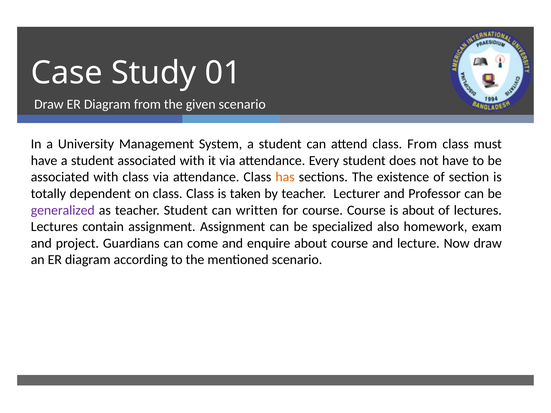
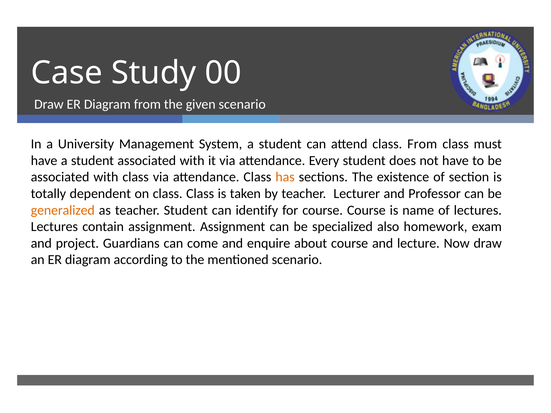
01: 01 -> 00
generalized colour: purple -> orange
written: written -> identify
is about: about -> name
